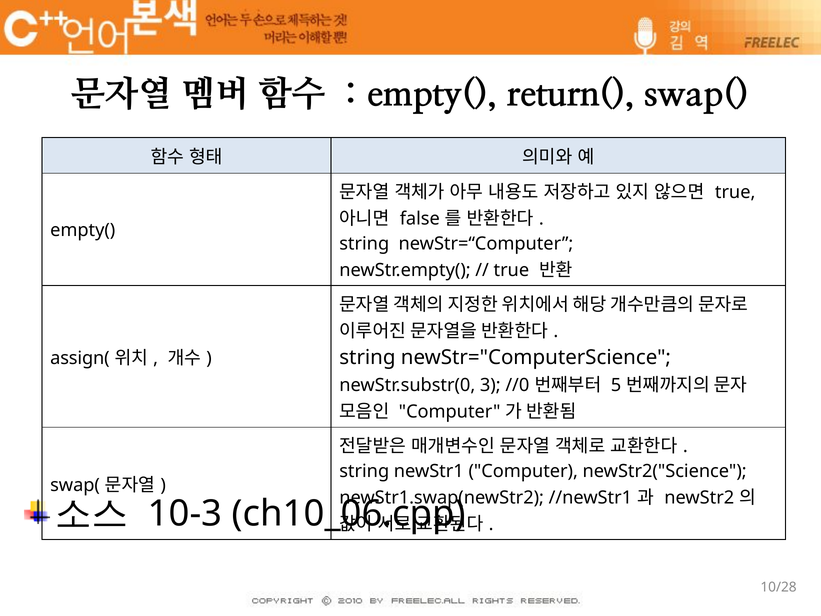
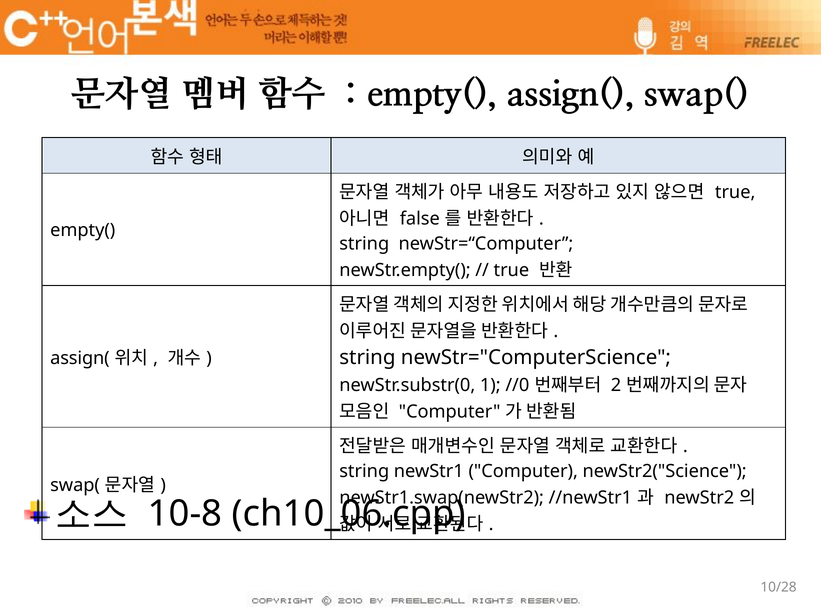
empty( return(: return( -> assign(
3: 3 -> 1
5: 5 -> 2
10-3: 10-3 -> 10-8
